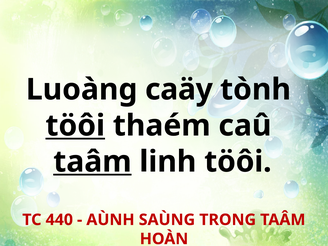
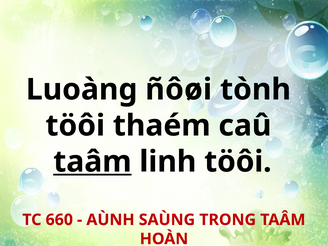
caäy: caäy -> ñôøi
töôi at (75, 126) underline: present -> none
440: 440 -> 660
